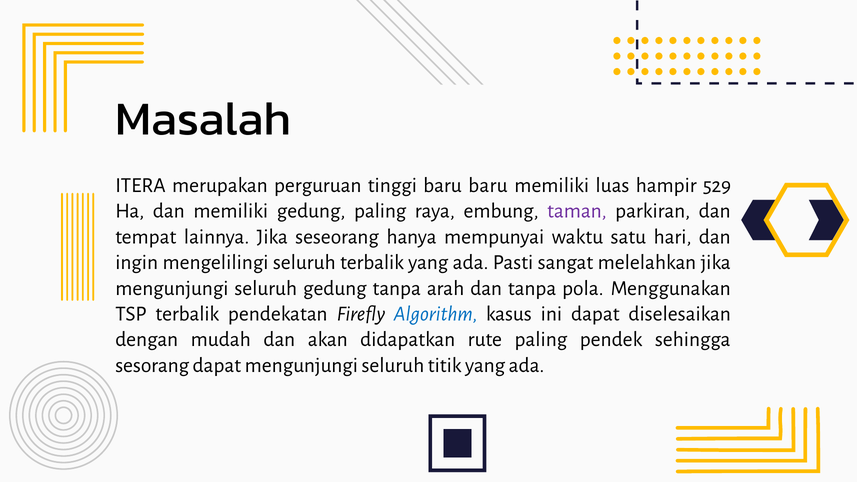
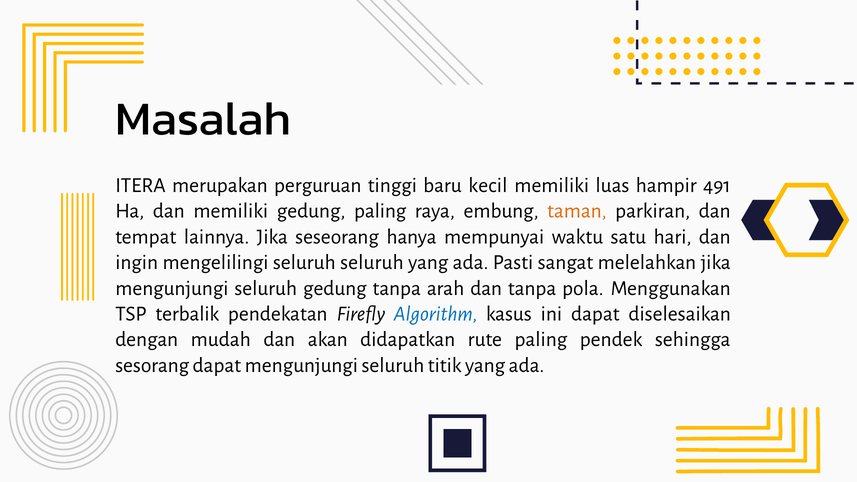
baru baru: baru -> kecil
529: 529 -> 491
taman colour: purple -> orange
seluruh terbalik: terbalik -> seluruh
